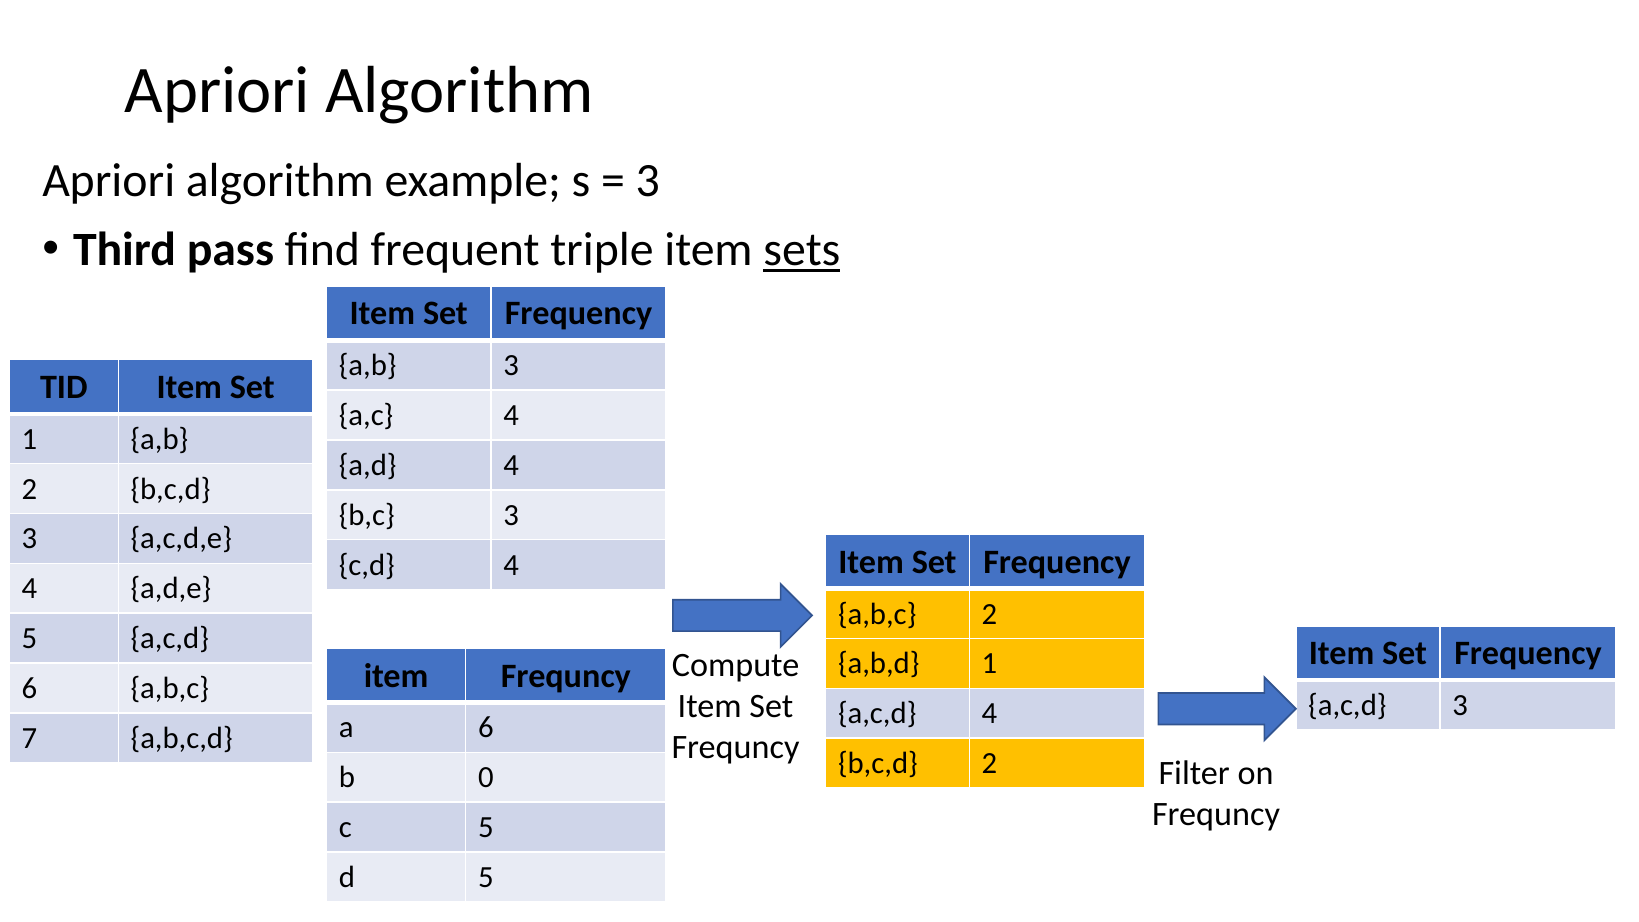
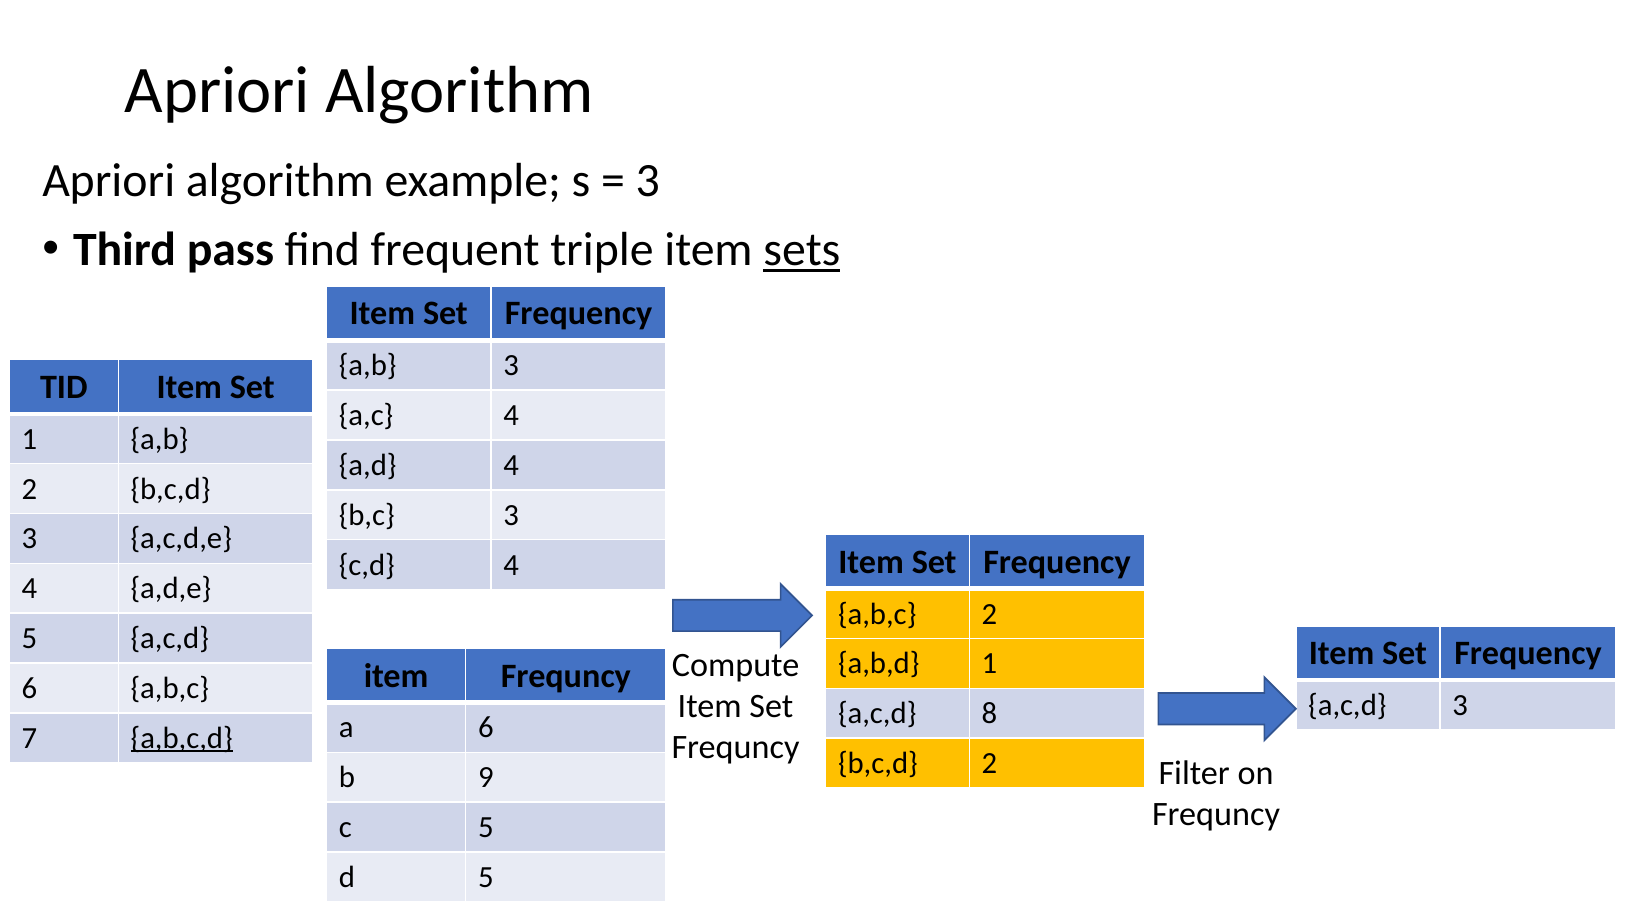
a,c,d 4: 4 -> 8
a,b,c,d underline: none -> present
0: 0 -> 9
